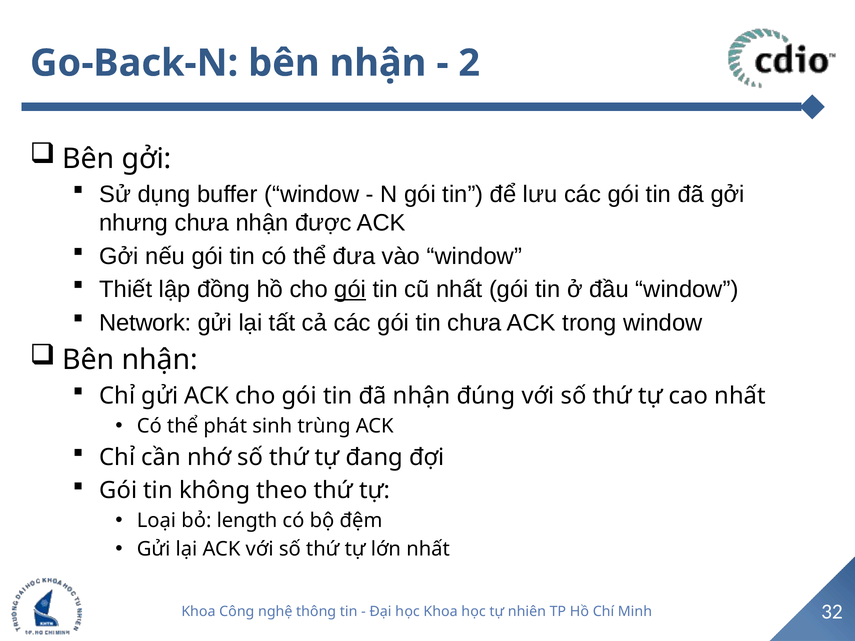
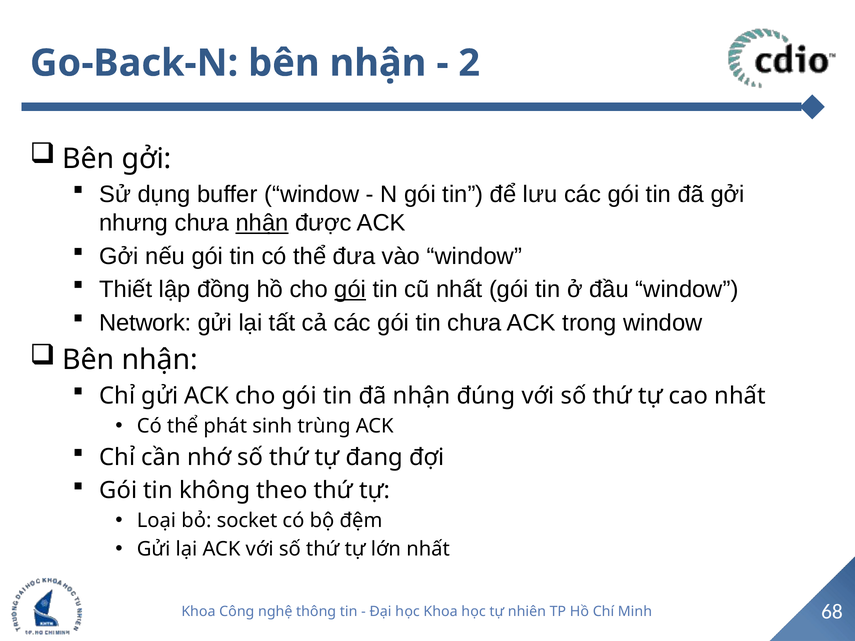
nhận at (262, 223) underline: none -> present
length: length -> socket
32: 32 -> 68
